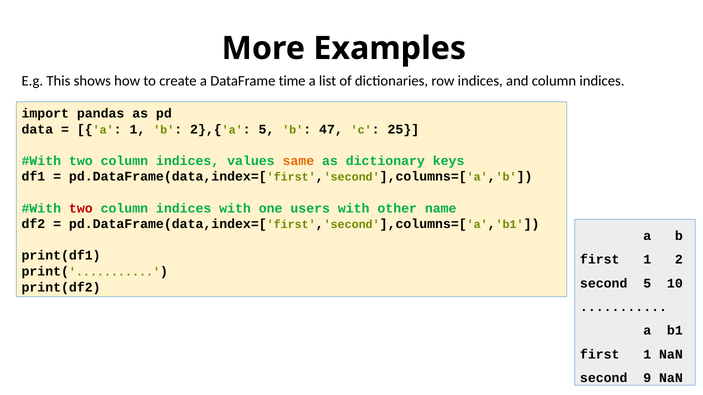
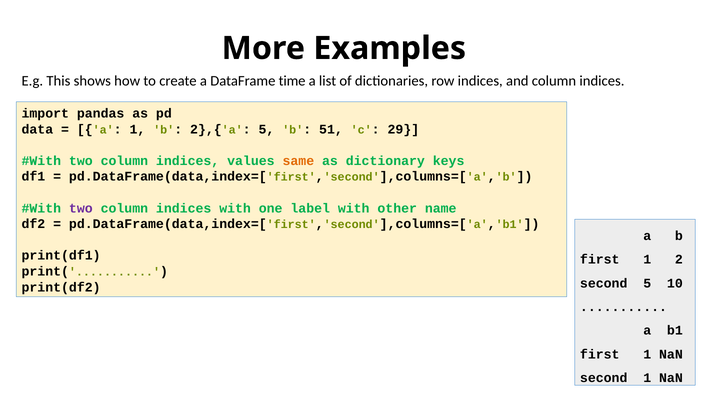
47: 47 -> 51
25: 25 -> 29
two at (81, 208) colour: red -> purple
users: users -> label
second 9: 9 -> 1
